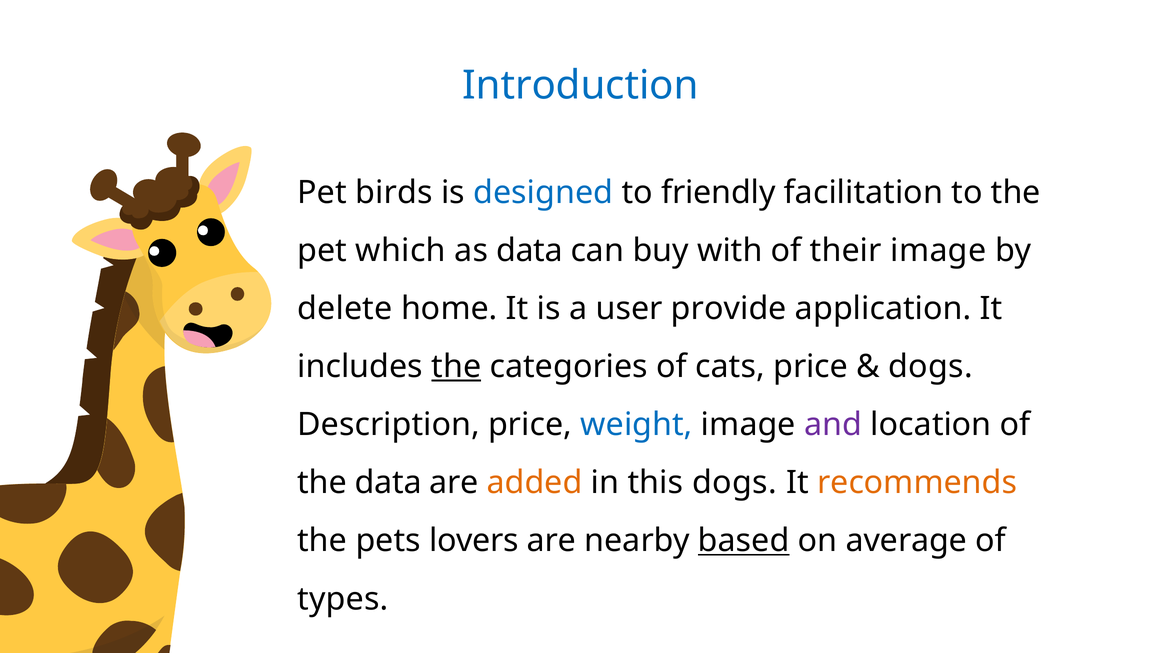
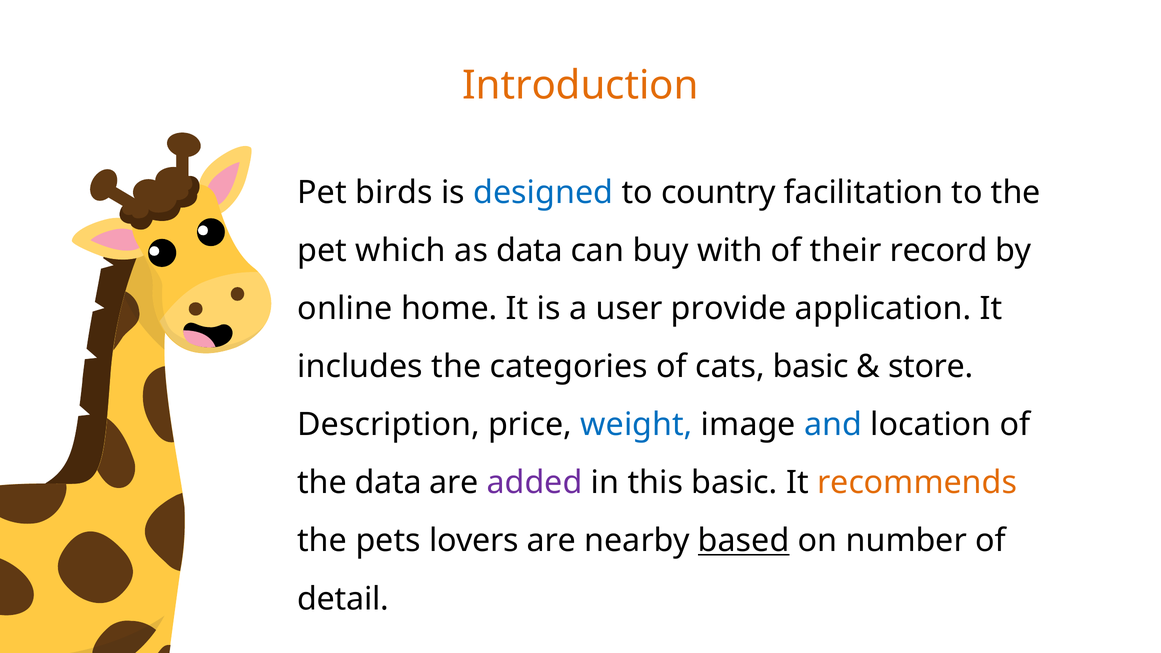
Introduction colour: blue -> orange
friendly: friendly -> country
their image: image -> record
delete: delete -> online
the at (456, 367) underline: present -> none
cats price: price -> basic
dogs at (931, 367): dogs -> store
and colour: purple -> blue
added colour: orange -> purple
this dogs: dogs -> basic
average: average -> number
types: types -> detail
